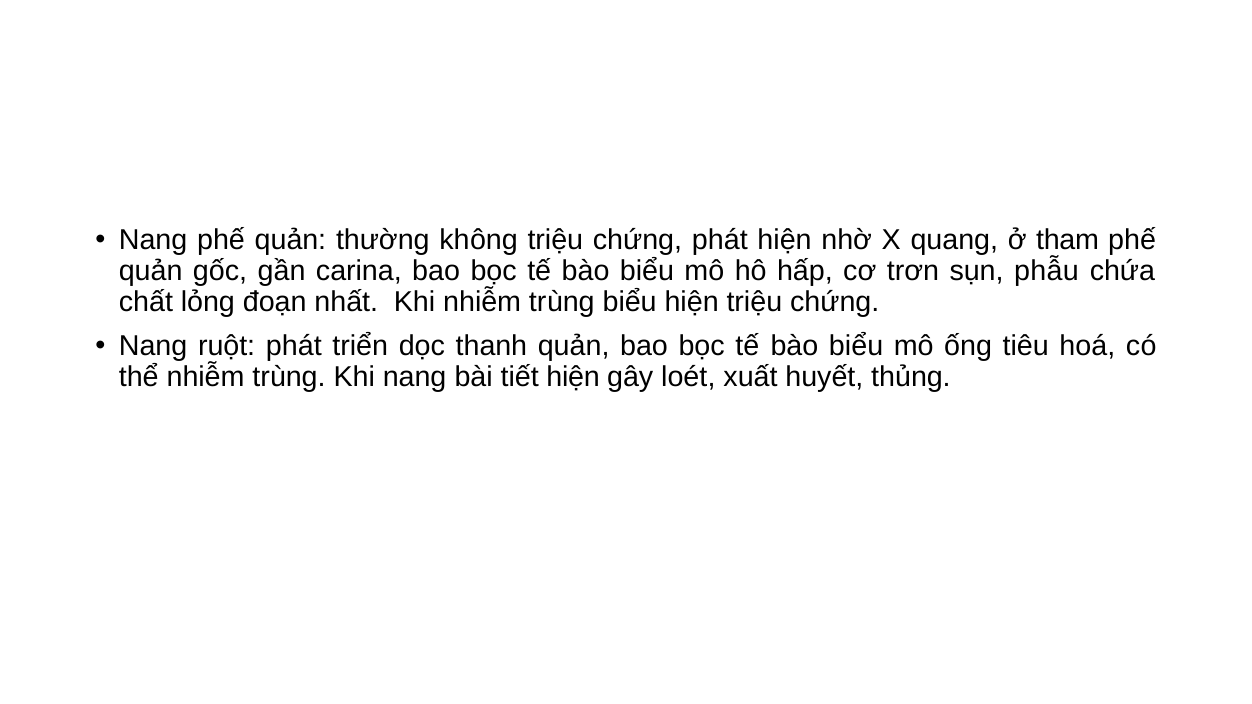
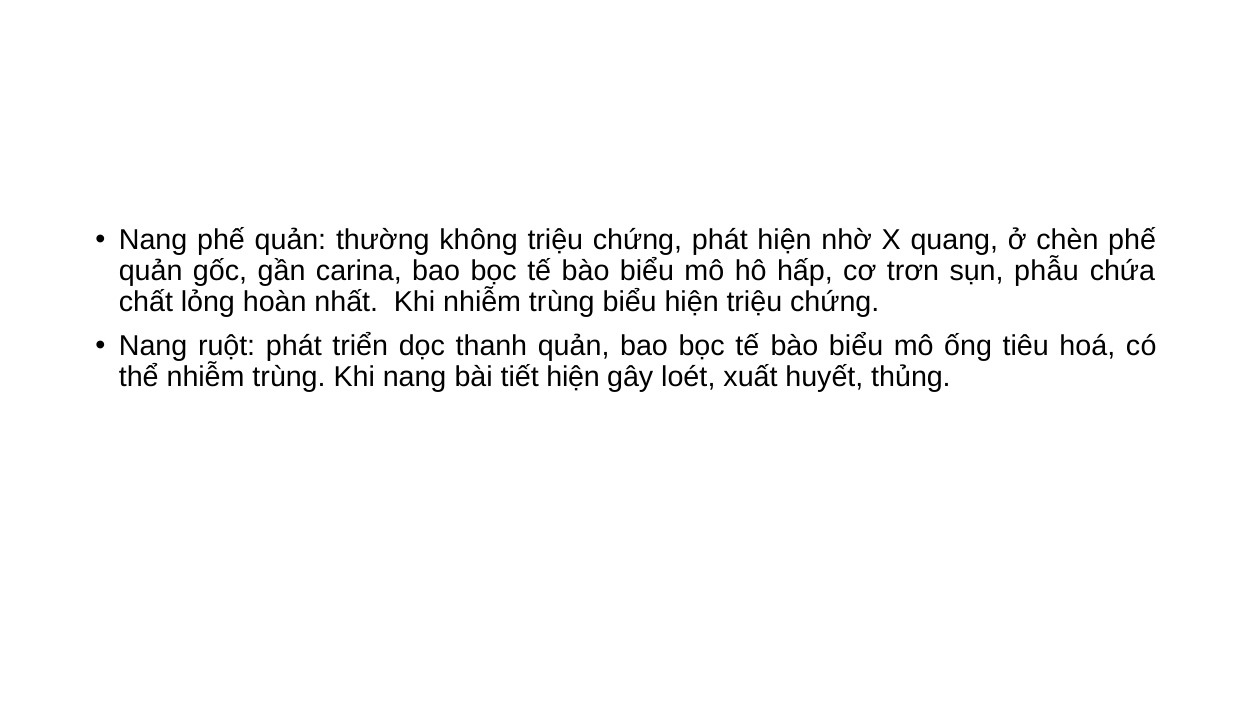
tham: tham -> chèn
đoạn: đoạn -> hoàn
